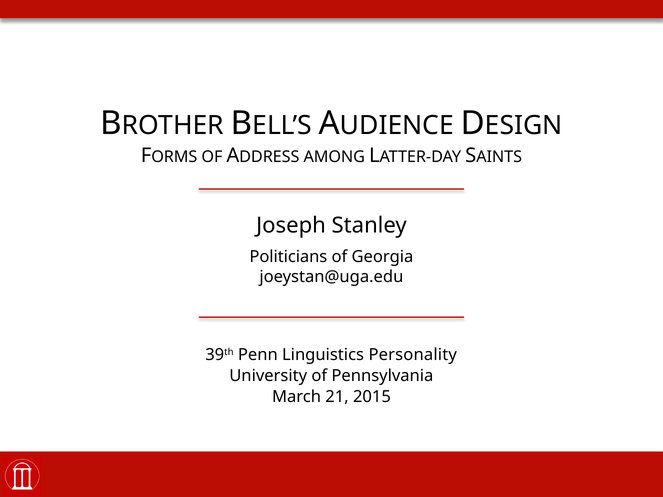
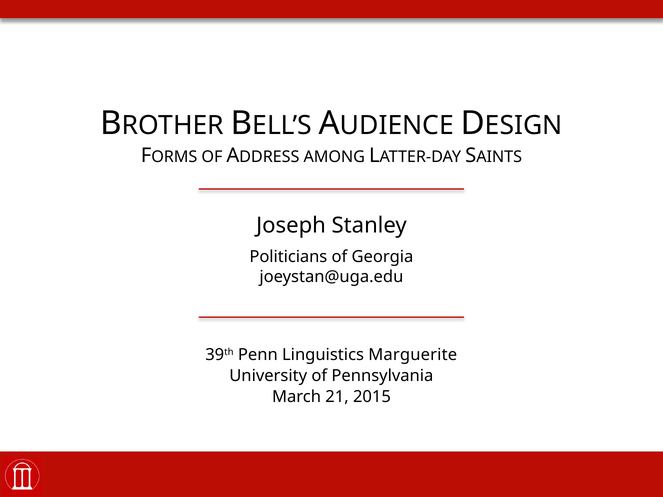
Personality: Personality -> Marguerite
